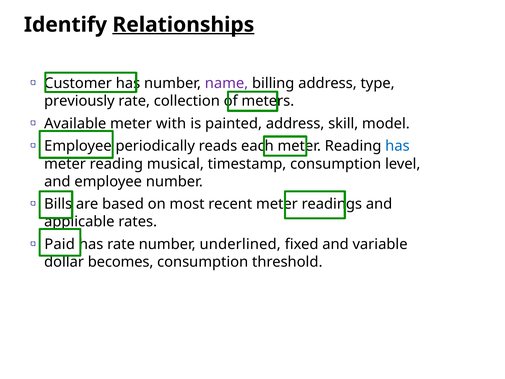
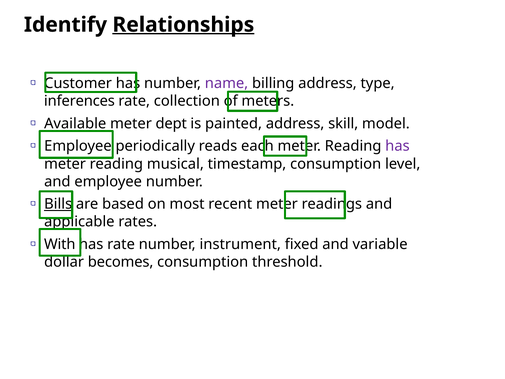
previously: previously -> inferences
with: with -> dept
has at (397, 146) colour: blue -> purple
Bills underline: none -> present
Paid: Paid -> With
underlined: underlined -> instrument
